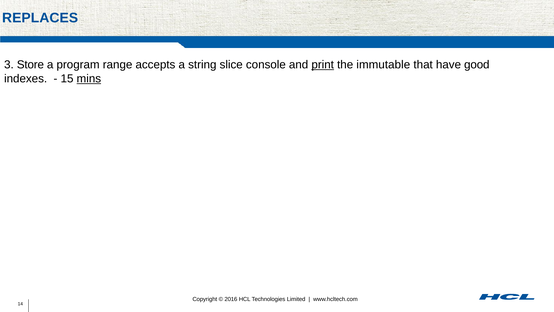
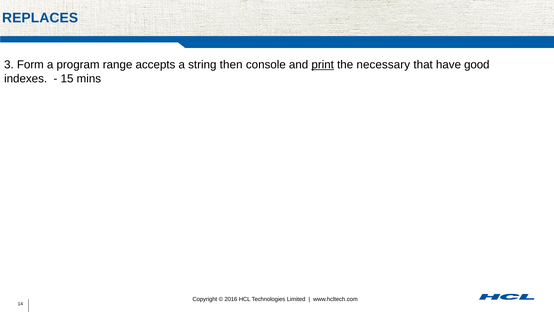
Store: Store -> Form
string slice: slice -> then
immutable: immutable -> necessary
mins underline: present -> none
